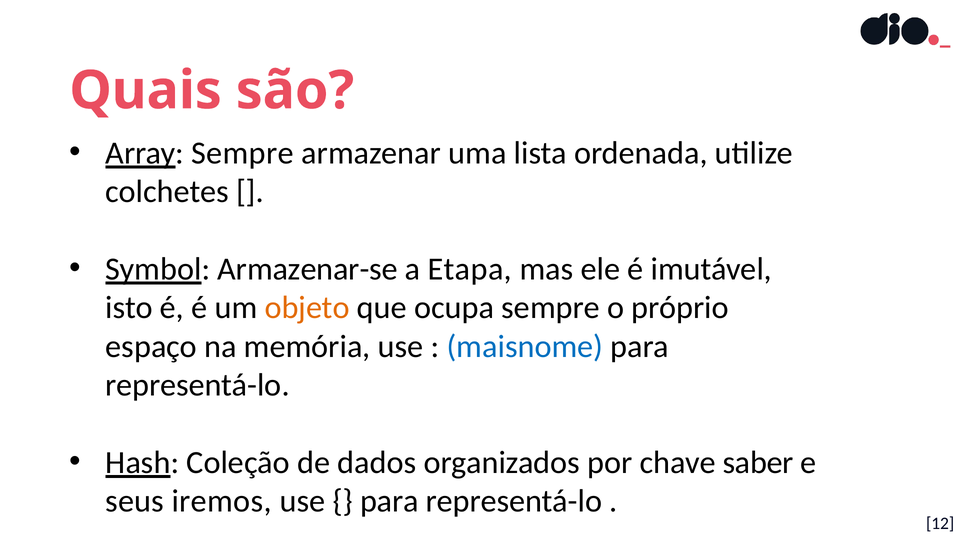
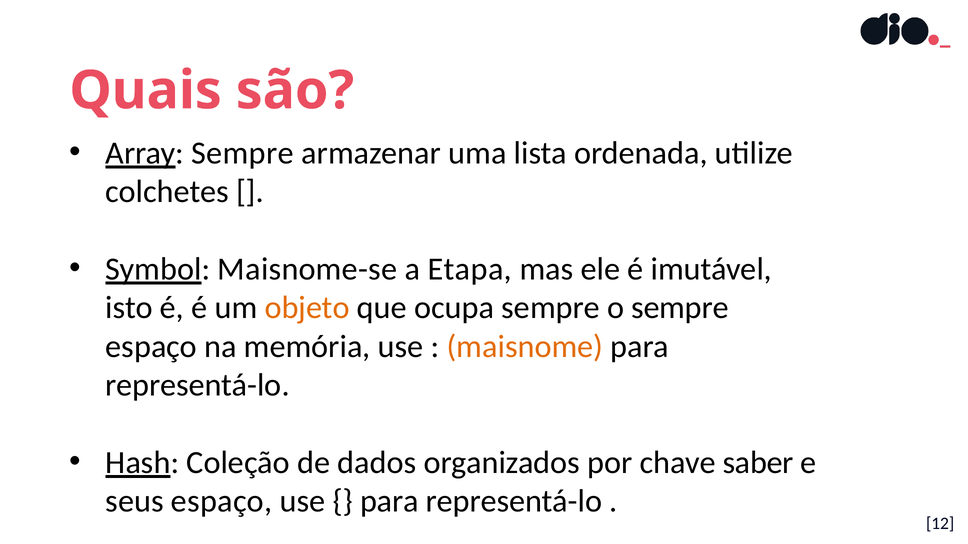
Armazenar-se: Armazenar-se -> Maisnome-se
o próprio: próprio -> sempre
maisnome colour: blue -> orange
seus iremos: iremos -> espaço
